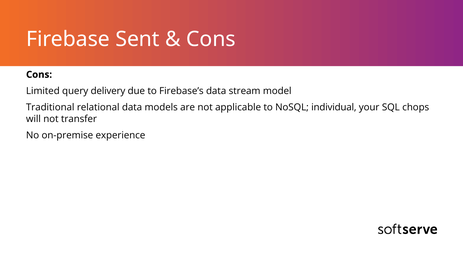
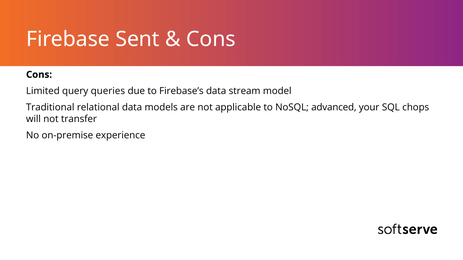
delivery: delivery -> queries
individual: individual -> advanced
